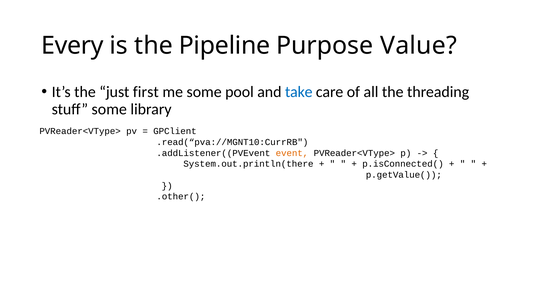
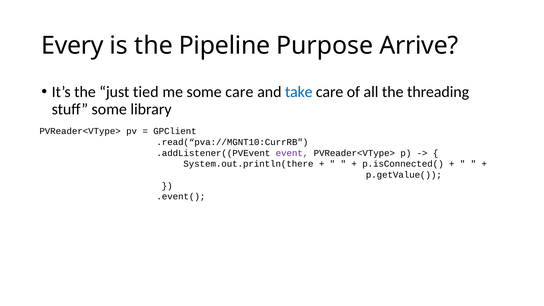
Value: Value -> Arrive
first: first -> tied
some pool: pool -> care
event colour: orange -> purple
.other(: .other( -> .event(
